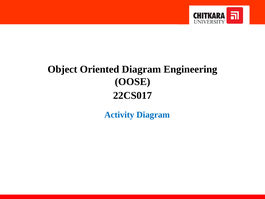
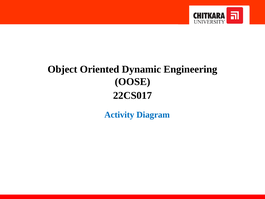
Oriented Diagram: Diagram -> Dynamic
